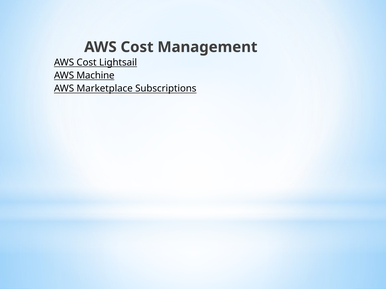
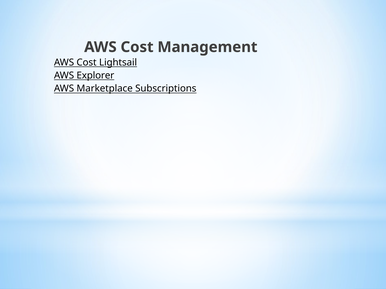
Machine: Machine -> Explorer
